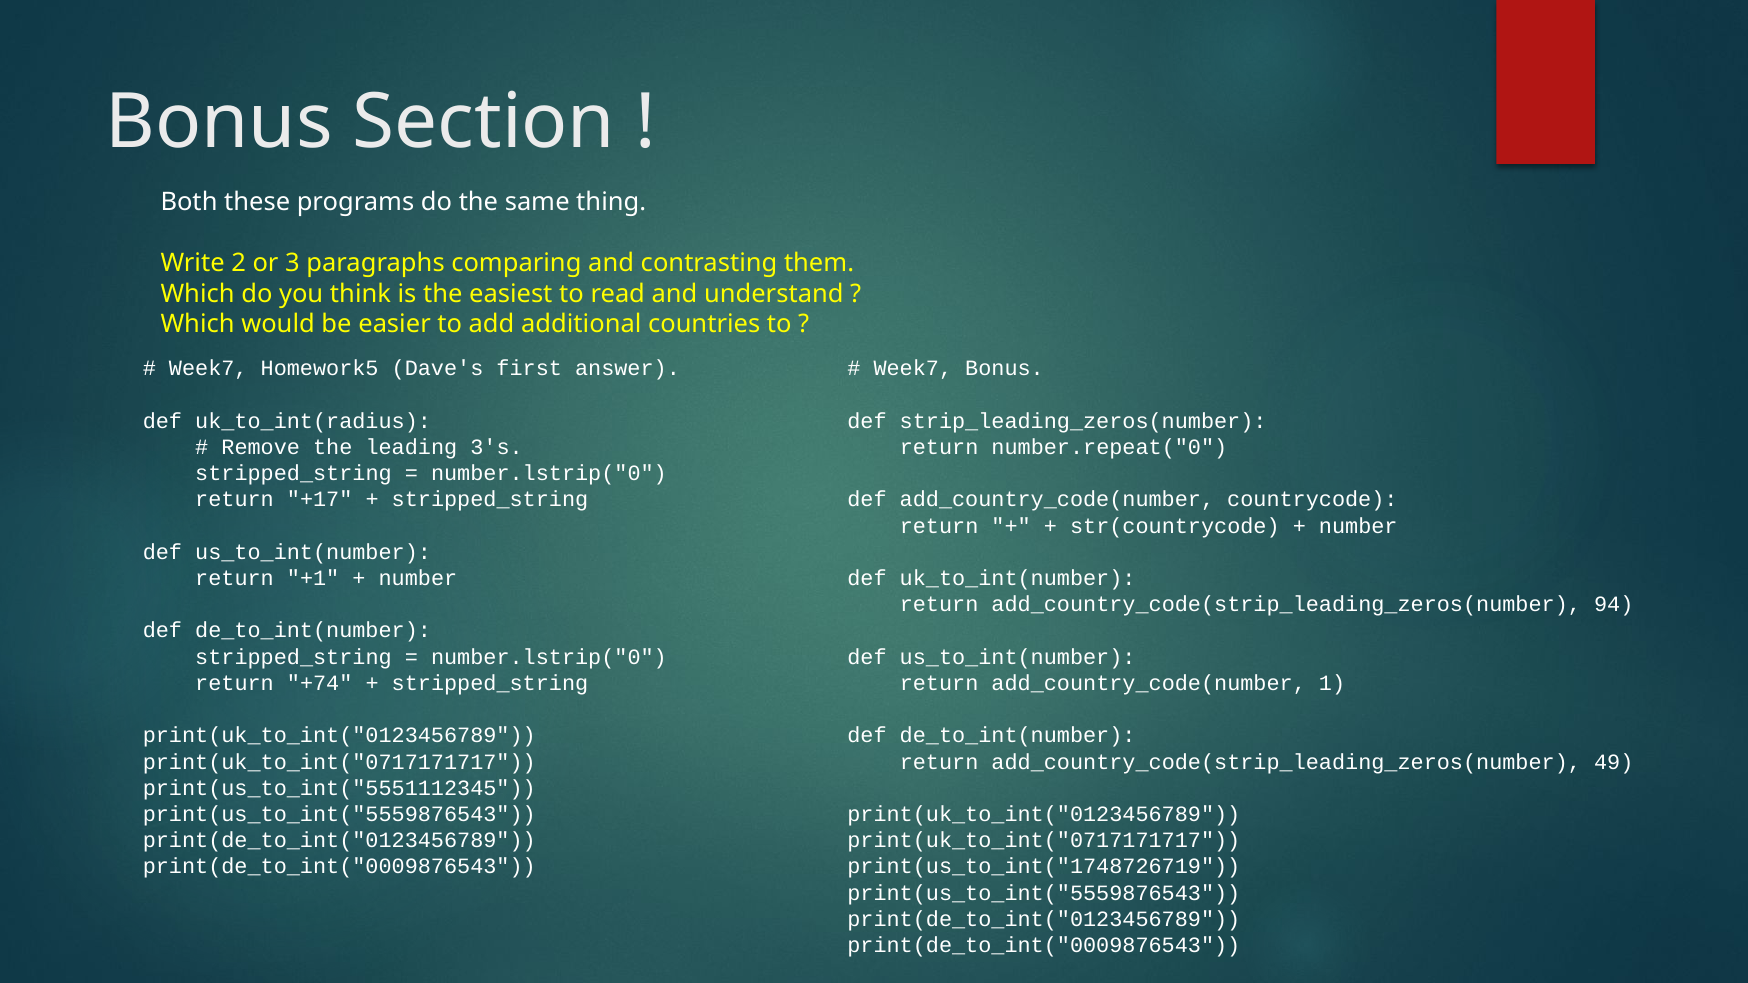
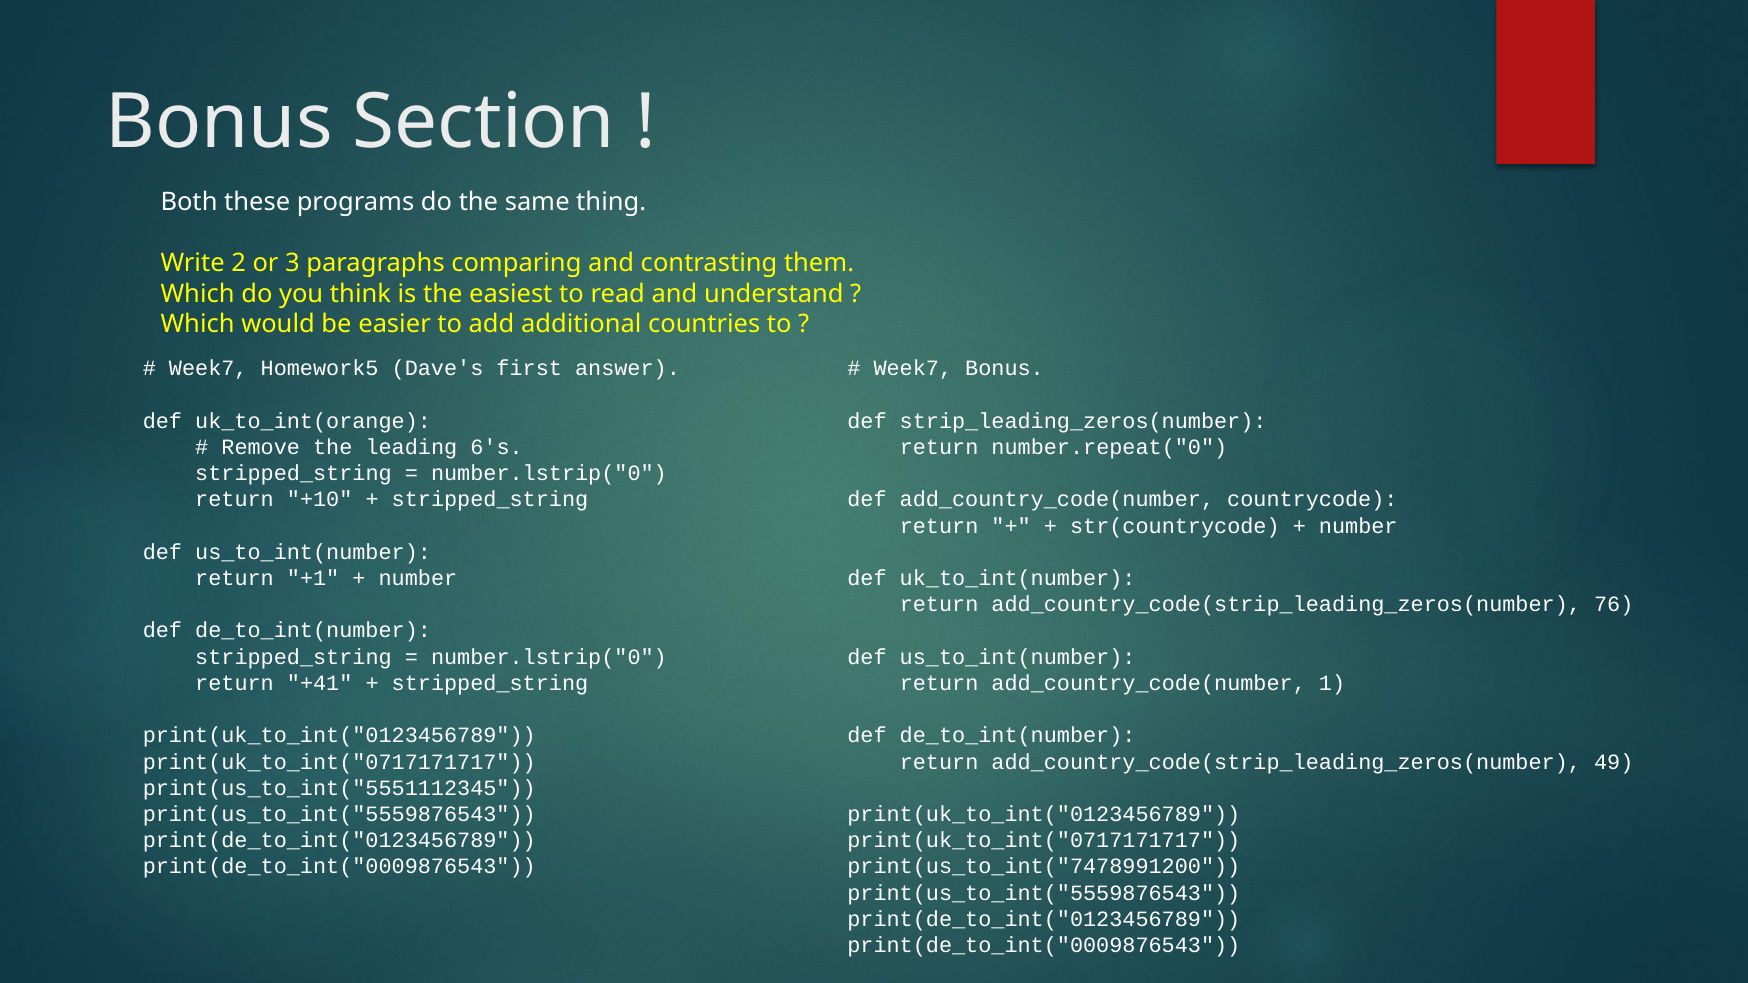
uk_to_int(radius: uk_to_int(radius -> uk_to_int(orange
3's: 3's -> 6's
+17: +17 -> +10
94: 94 -> 76
+74: +74 -> +41
print(us_to_int("1748726719: print(us_to_int("1748726719 -> print(us_to_int("7478991200
